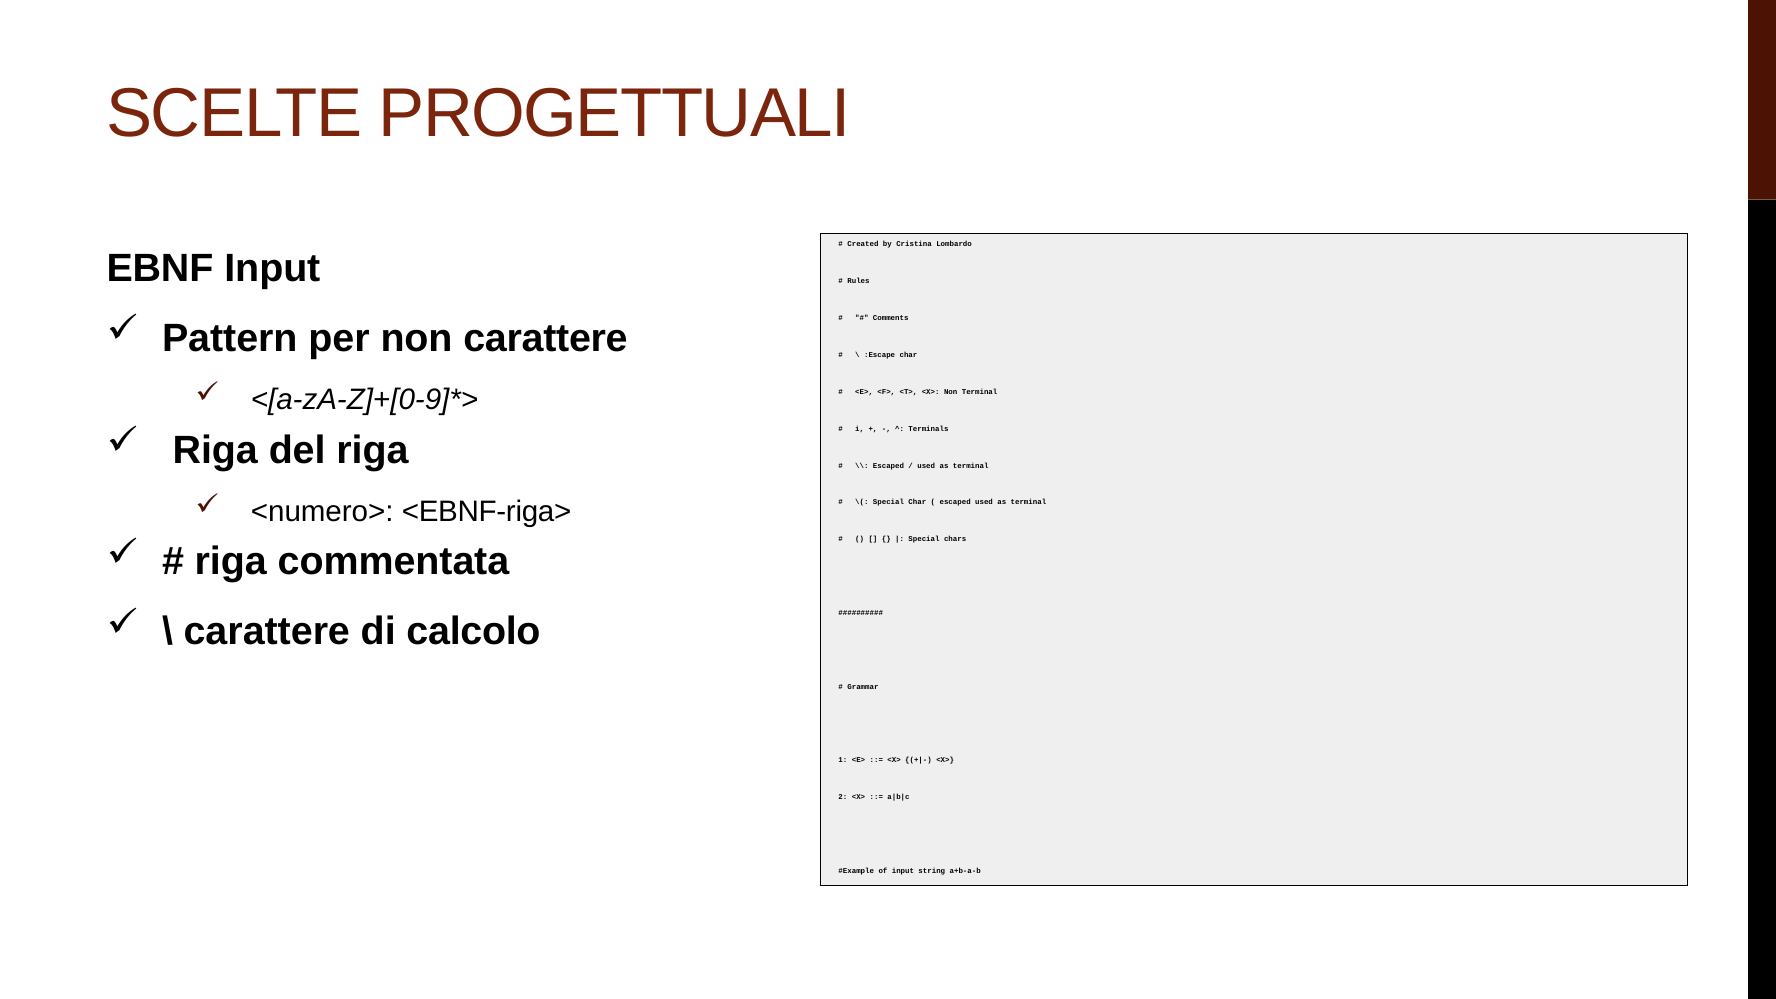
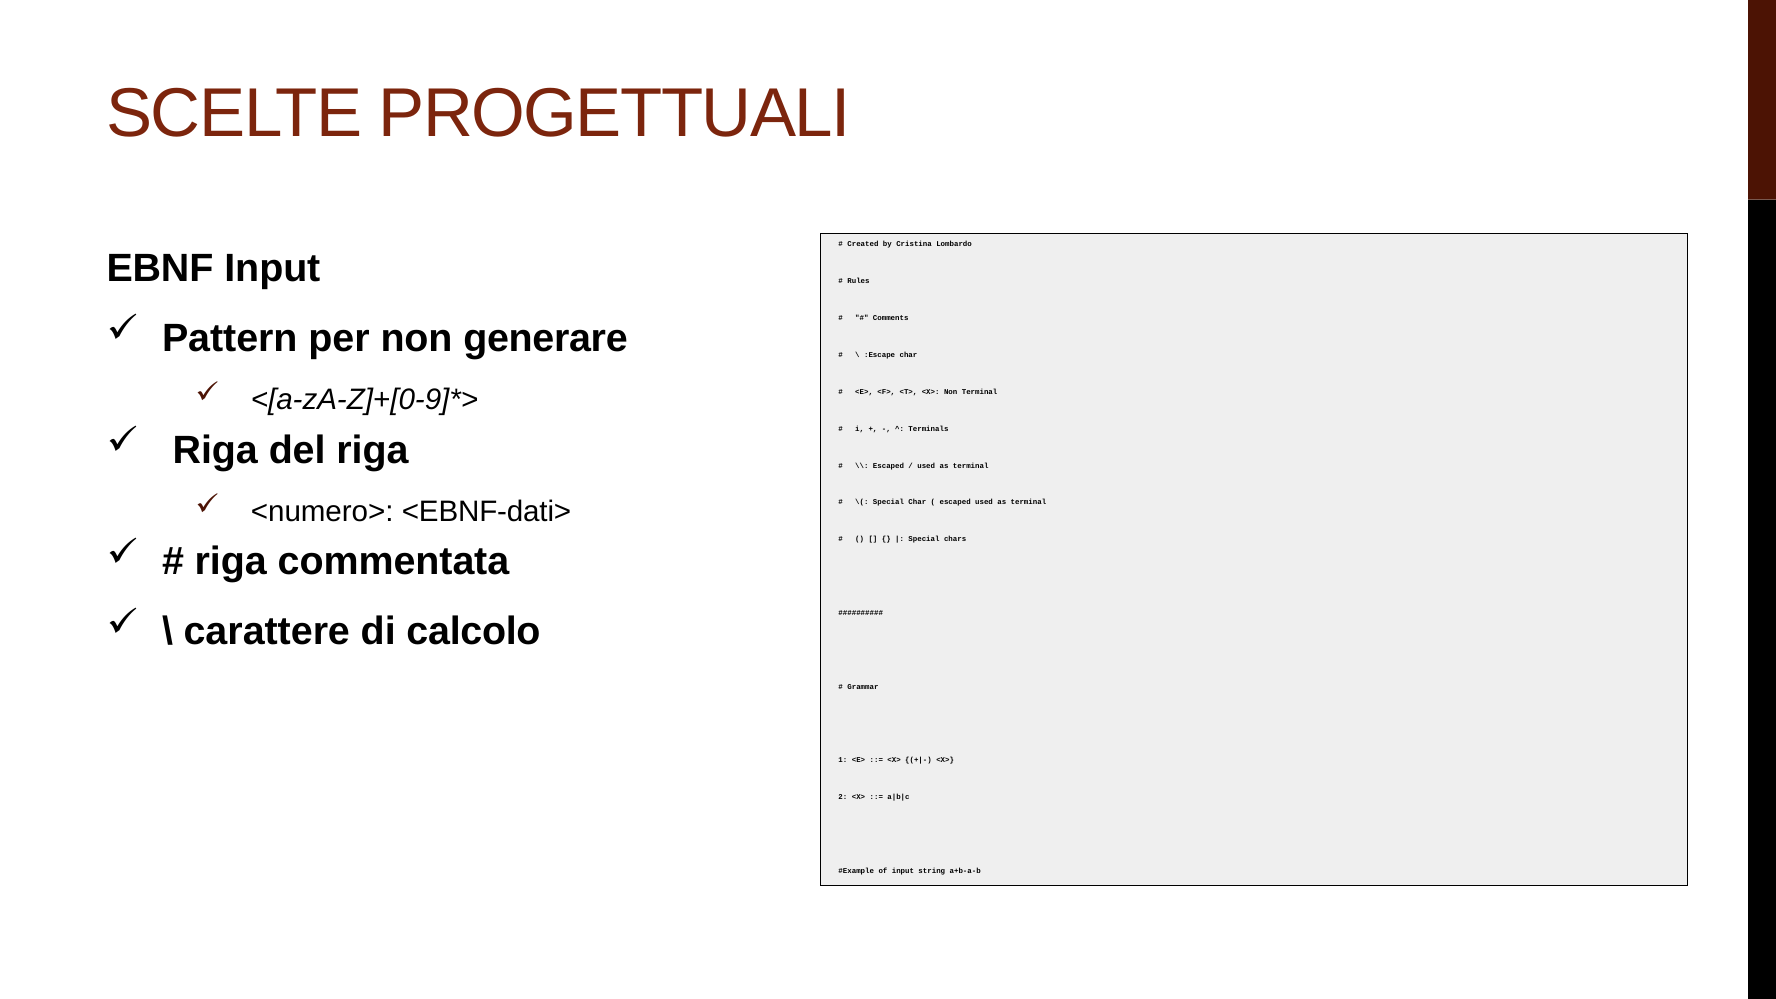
non carattere: carattere -> generare
<EBNF-riga>: <EBNF-riga> -> <EBNF-dati>
